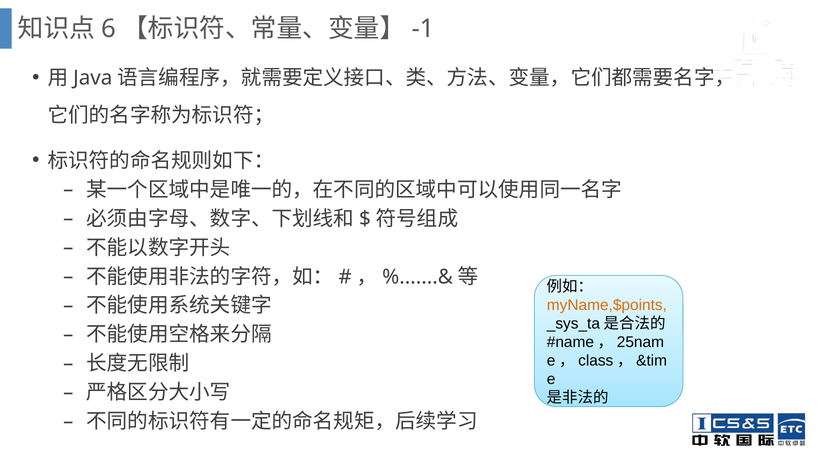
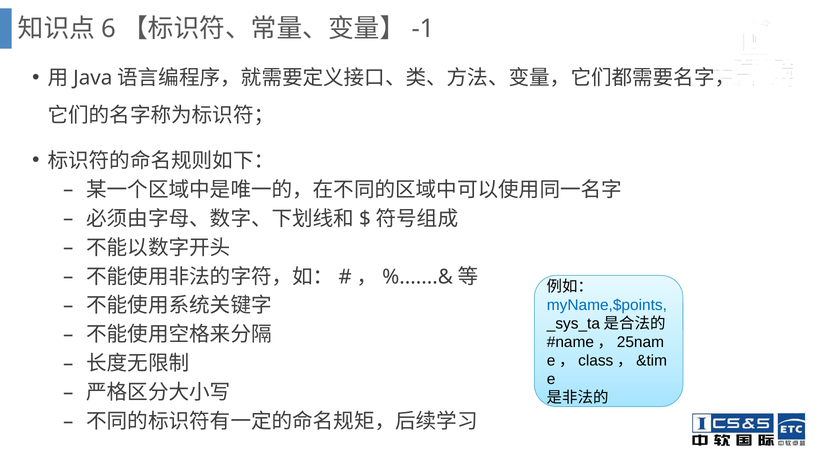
myName,$points colour: orange -> blue
